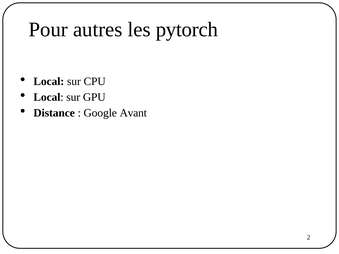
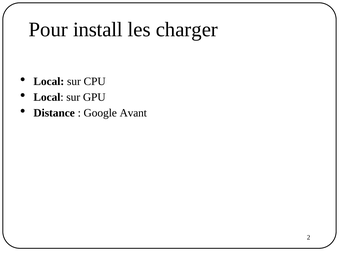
autres: autres -> install
pytorch: pytorch -> charger
